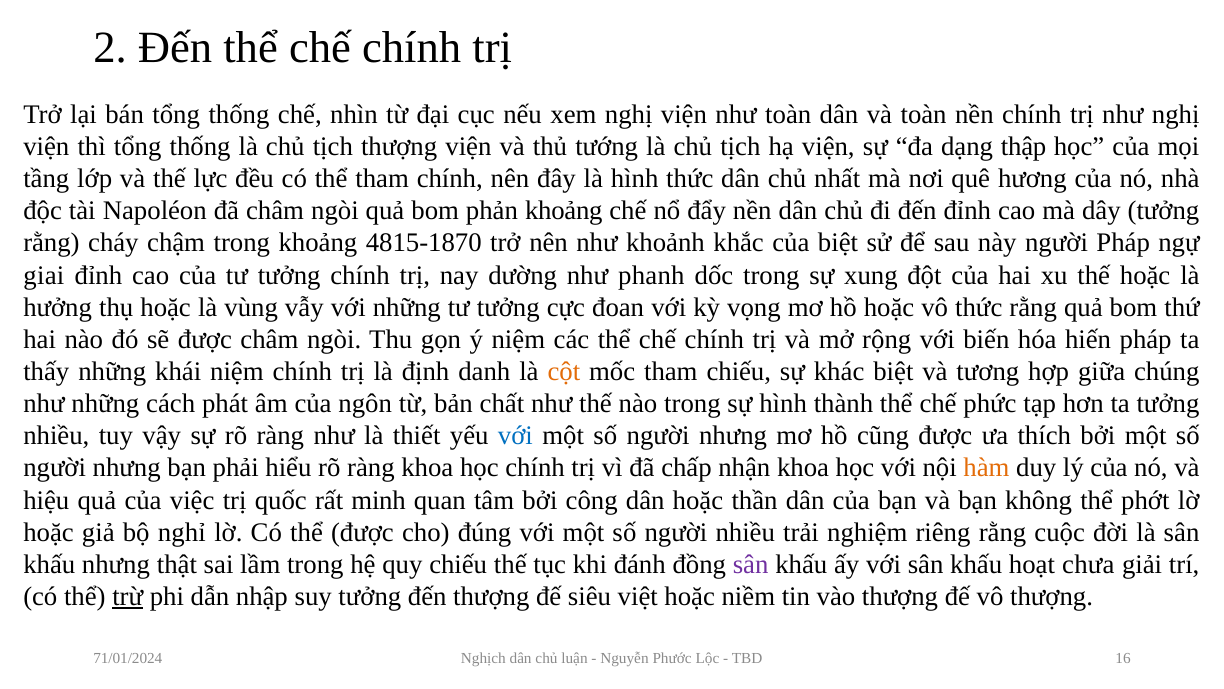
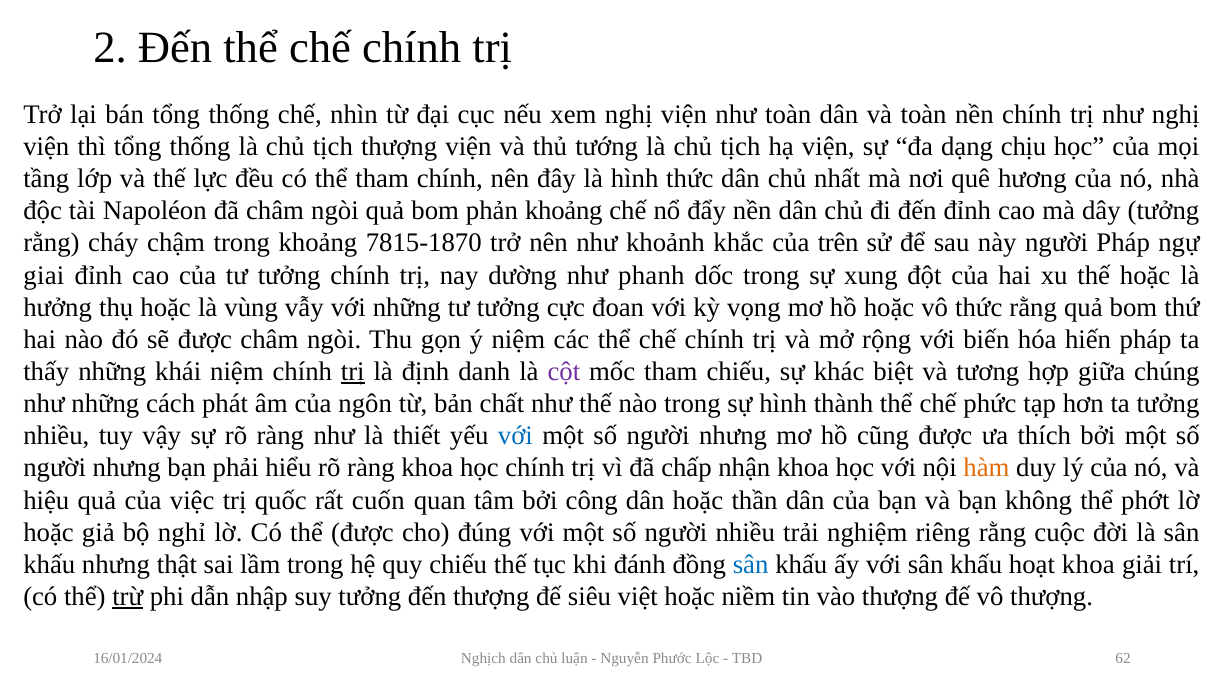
thập: thập -> chịu
4815-1870: 4815-1870 -> 7815-1870
của biệt: biệt -> trên
trị at (353, 371) underline: none -> present
cột colour: orange -> purple
minh: minh -> cuốn
sân at (751, 564) colour: purple -> blue
hoạt chưa: chưa -> khoa
71/01/2024: 71/01/2024 -> 16/01/2024
16: 16 -> 62
